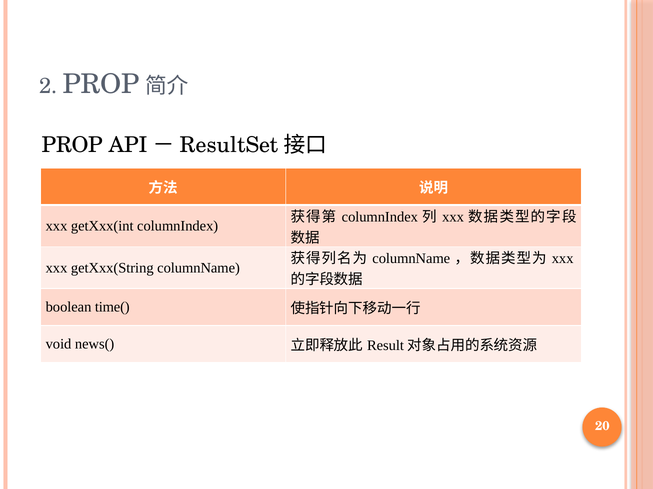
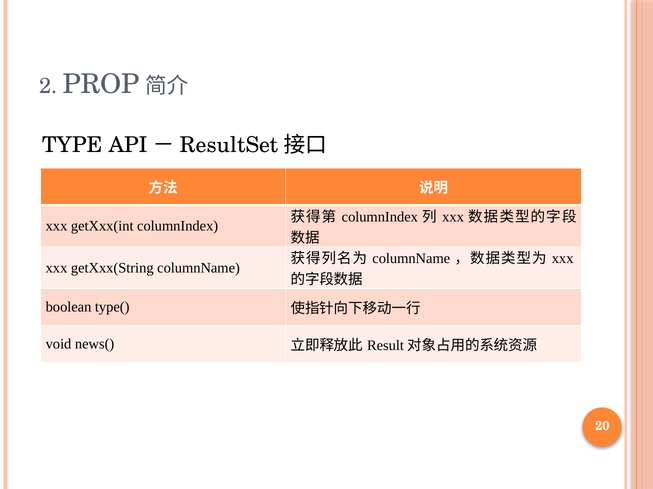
PROP at (72, 145): PROP -> TYPE
time(: time( -> type(
